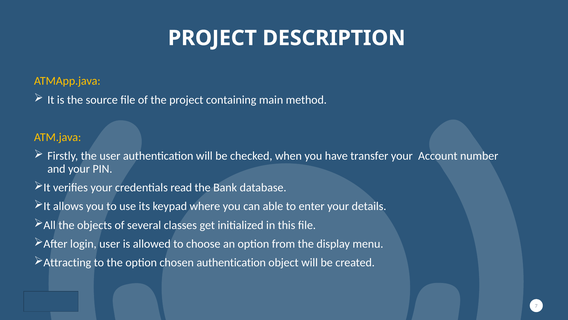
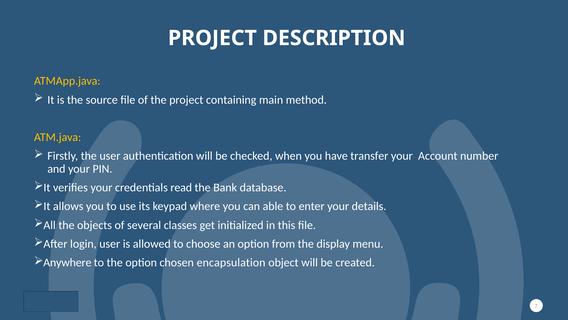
Attracting: Attracting -> Anywhere
chosen authentication: authentication -> encapsulation
